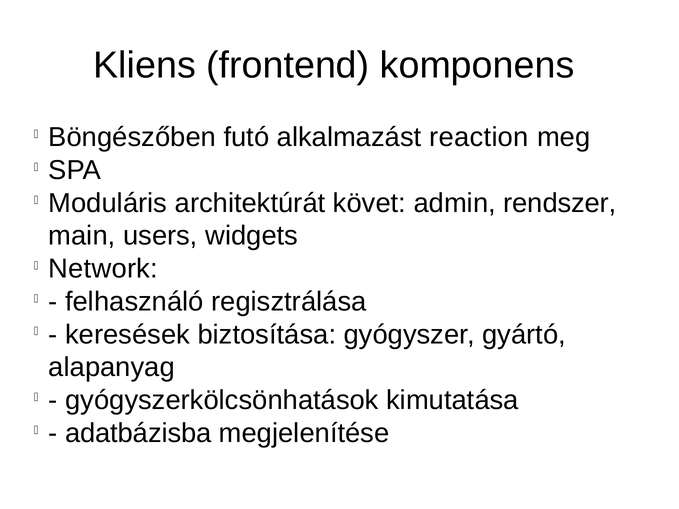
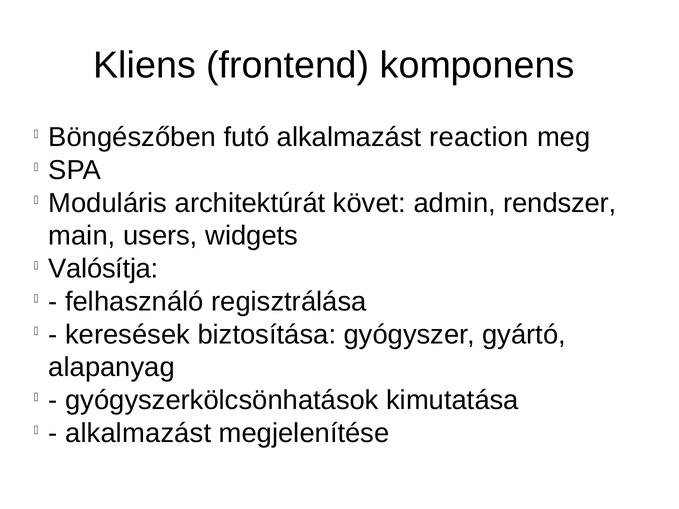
Network: Network -> Valósítja
adatbázisba at (138, 433): adatbázisba -> alkalmazást
